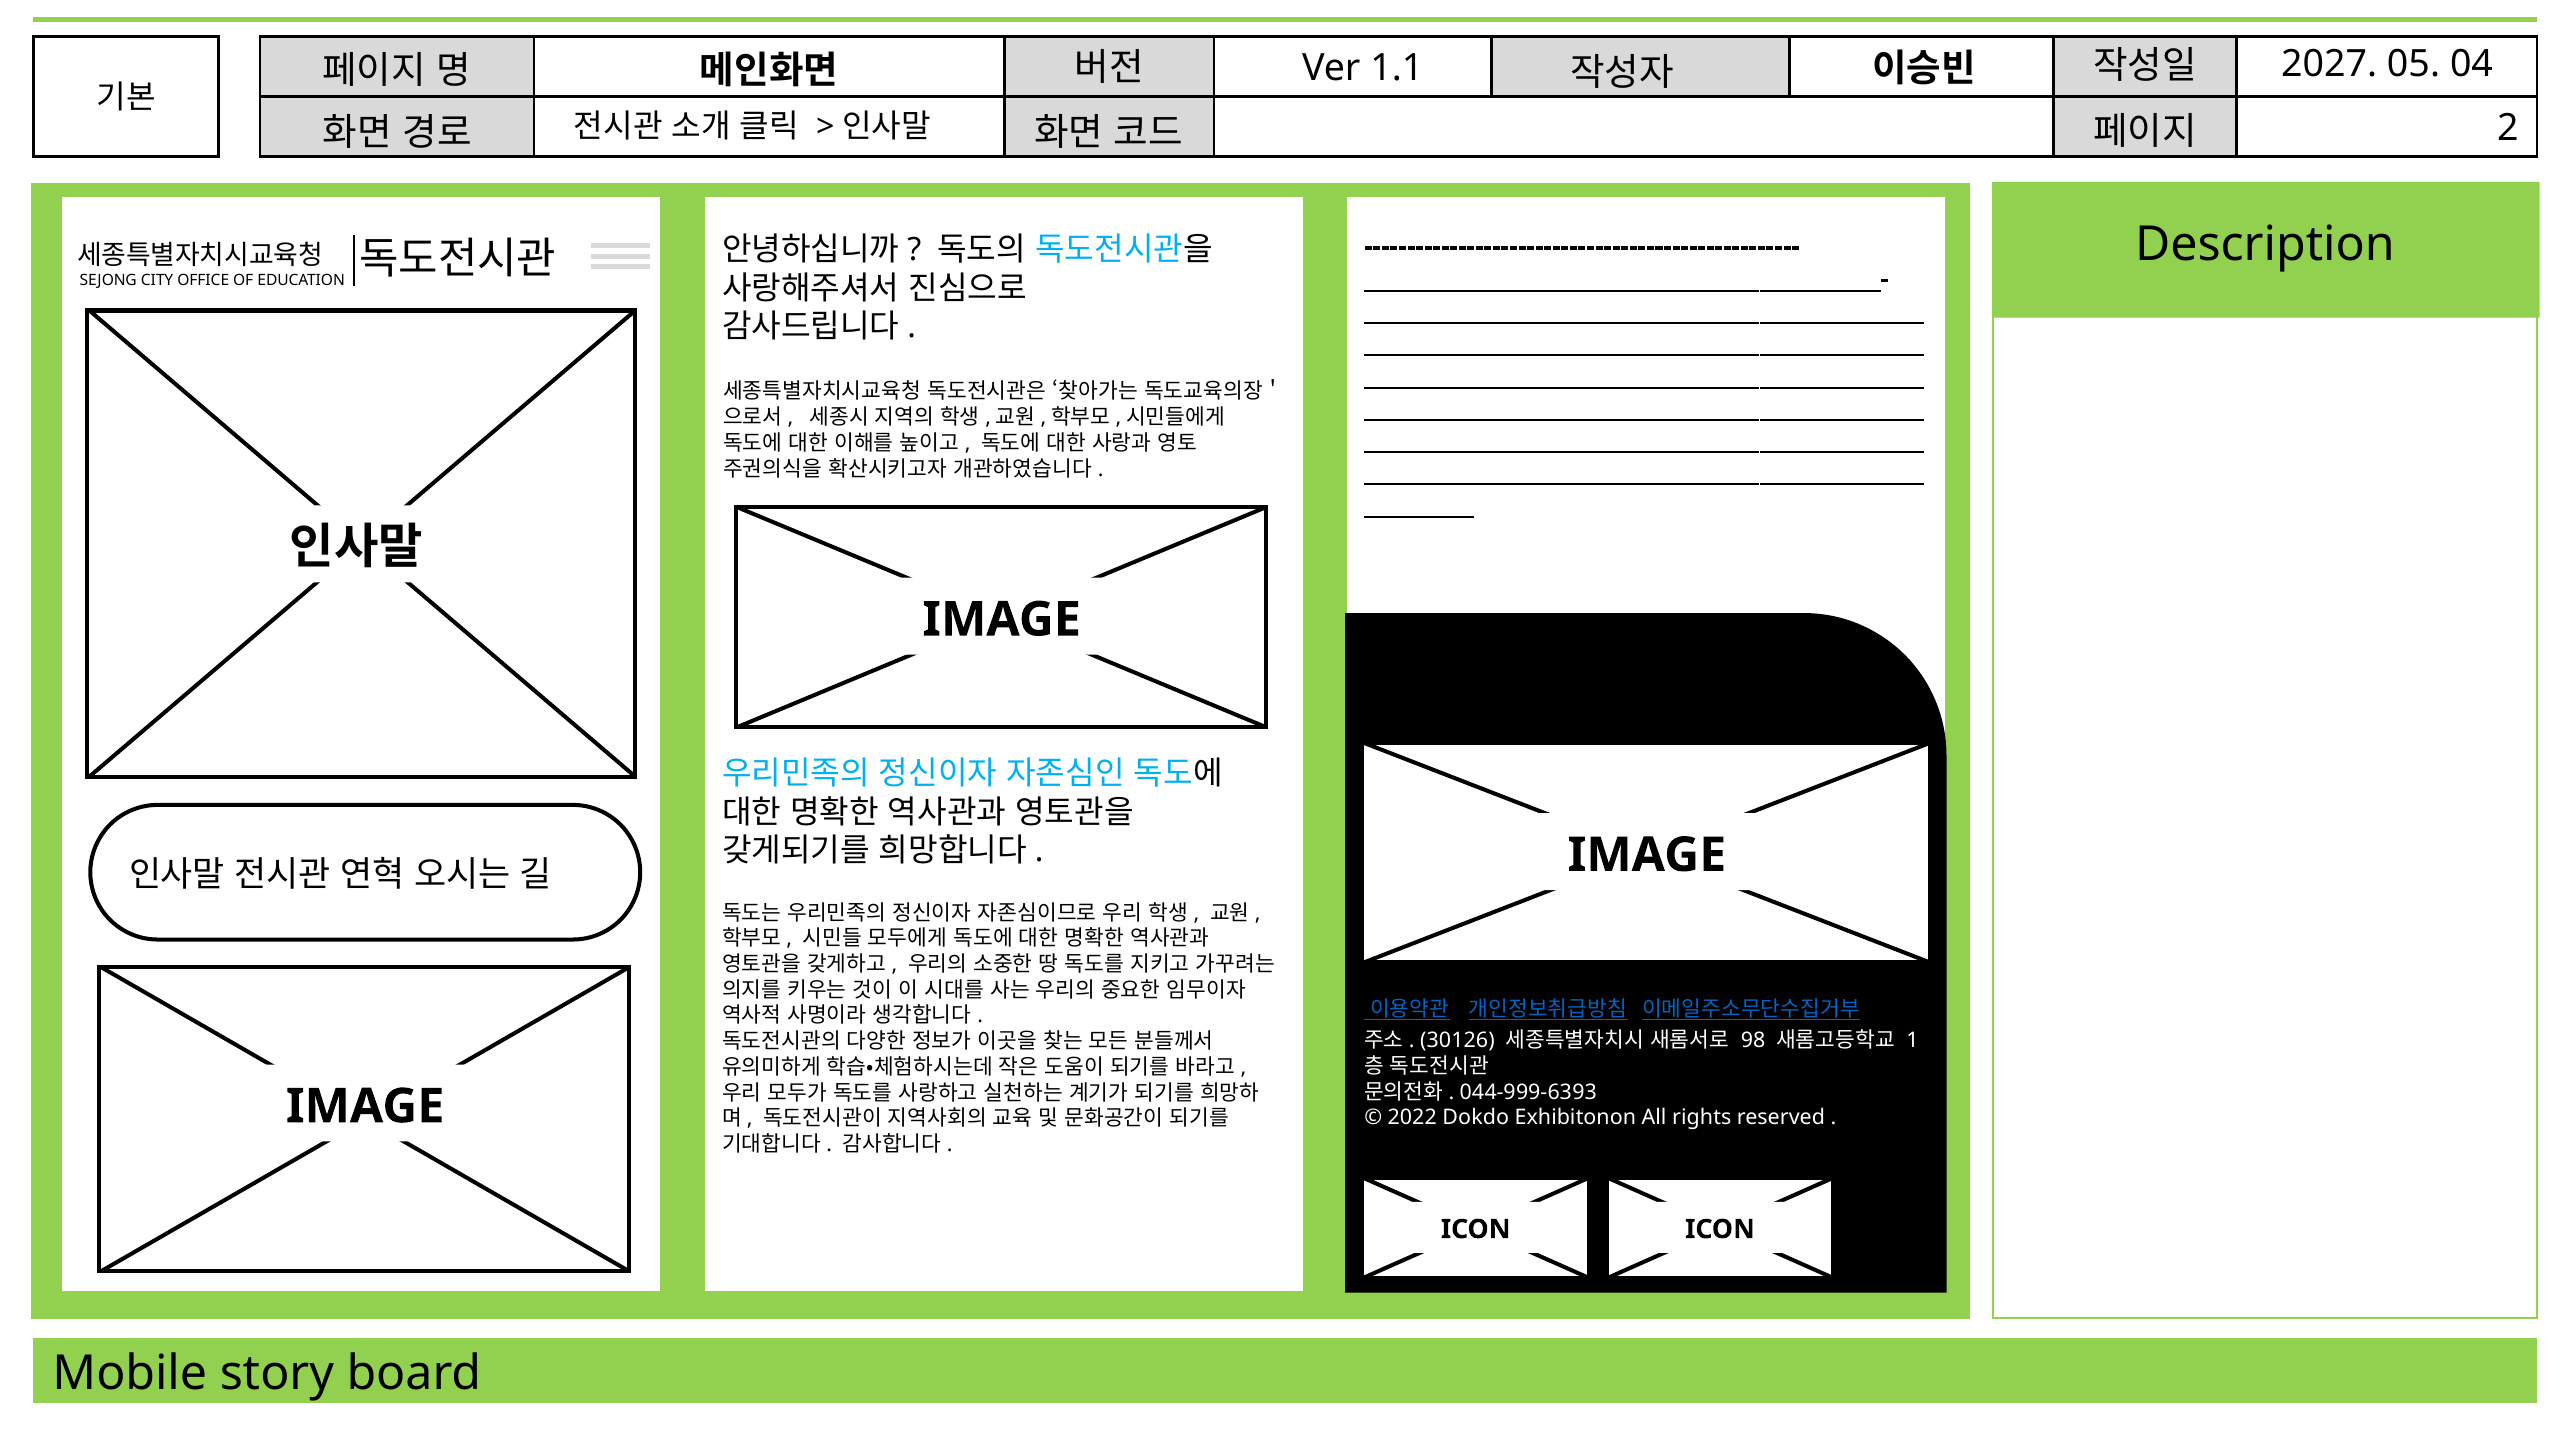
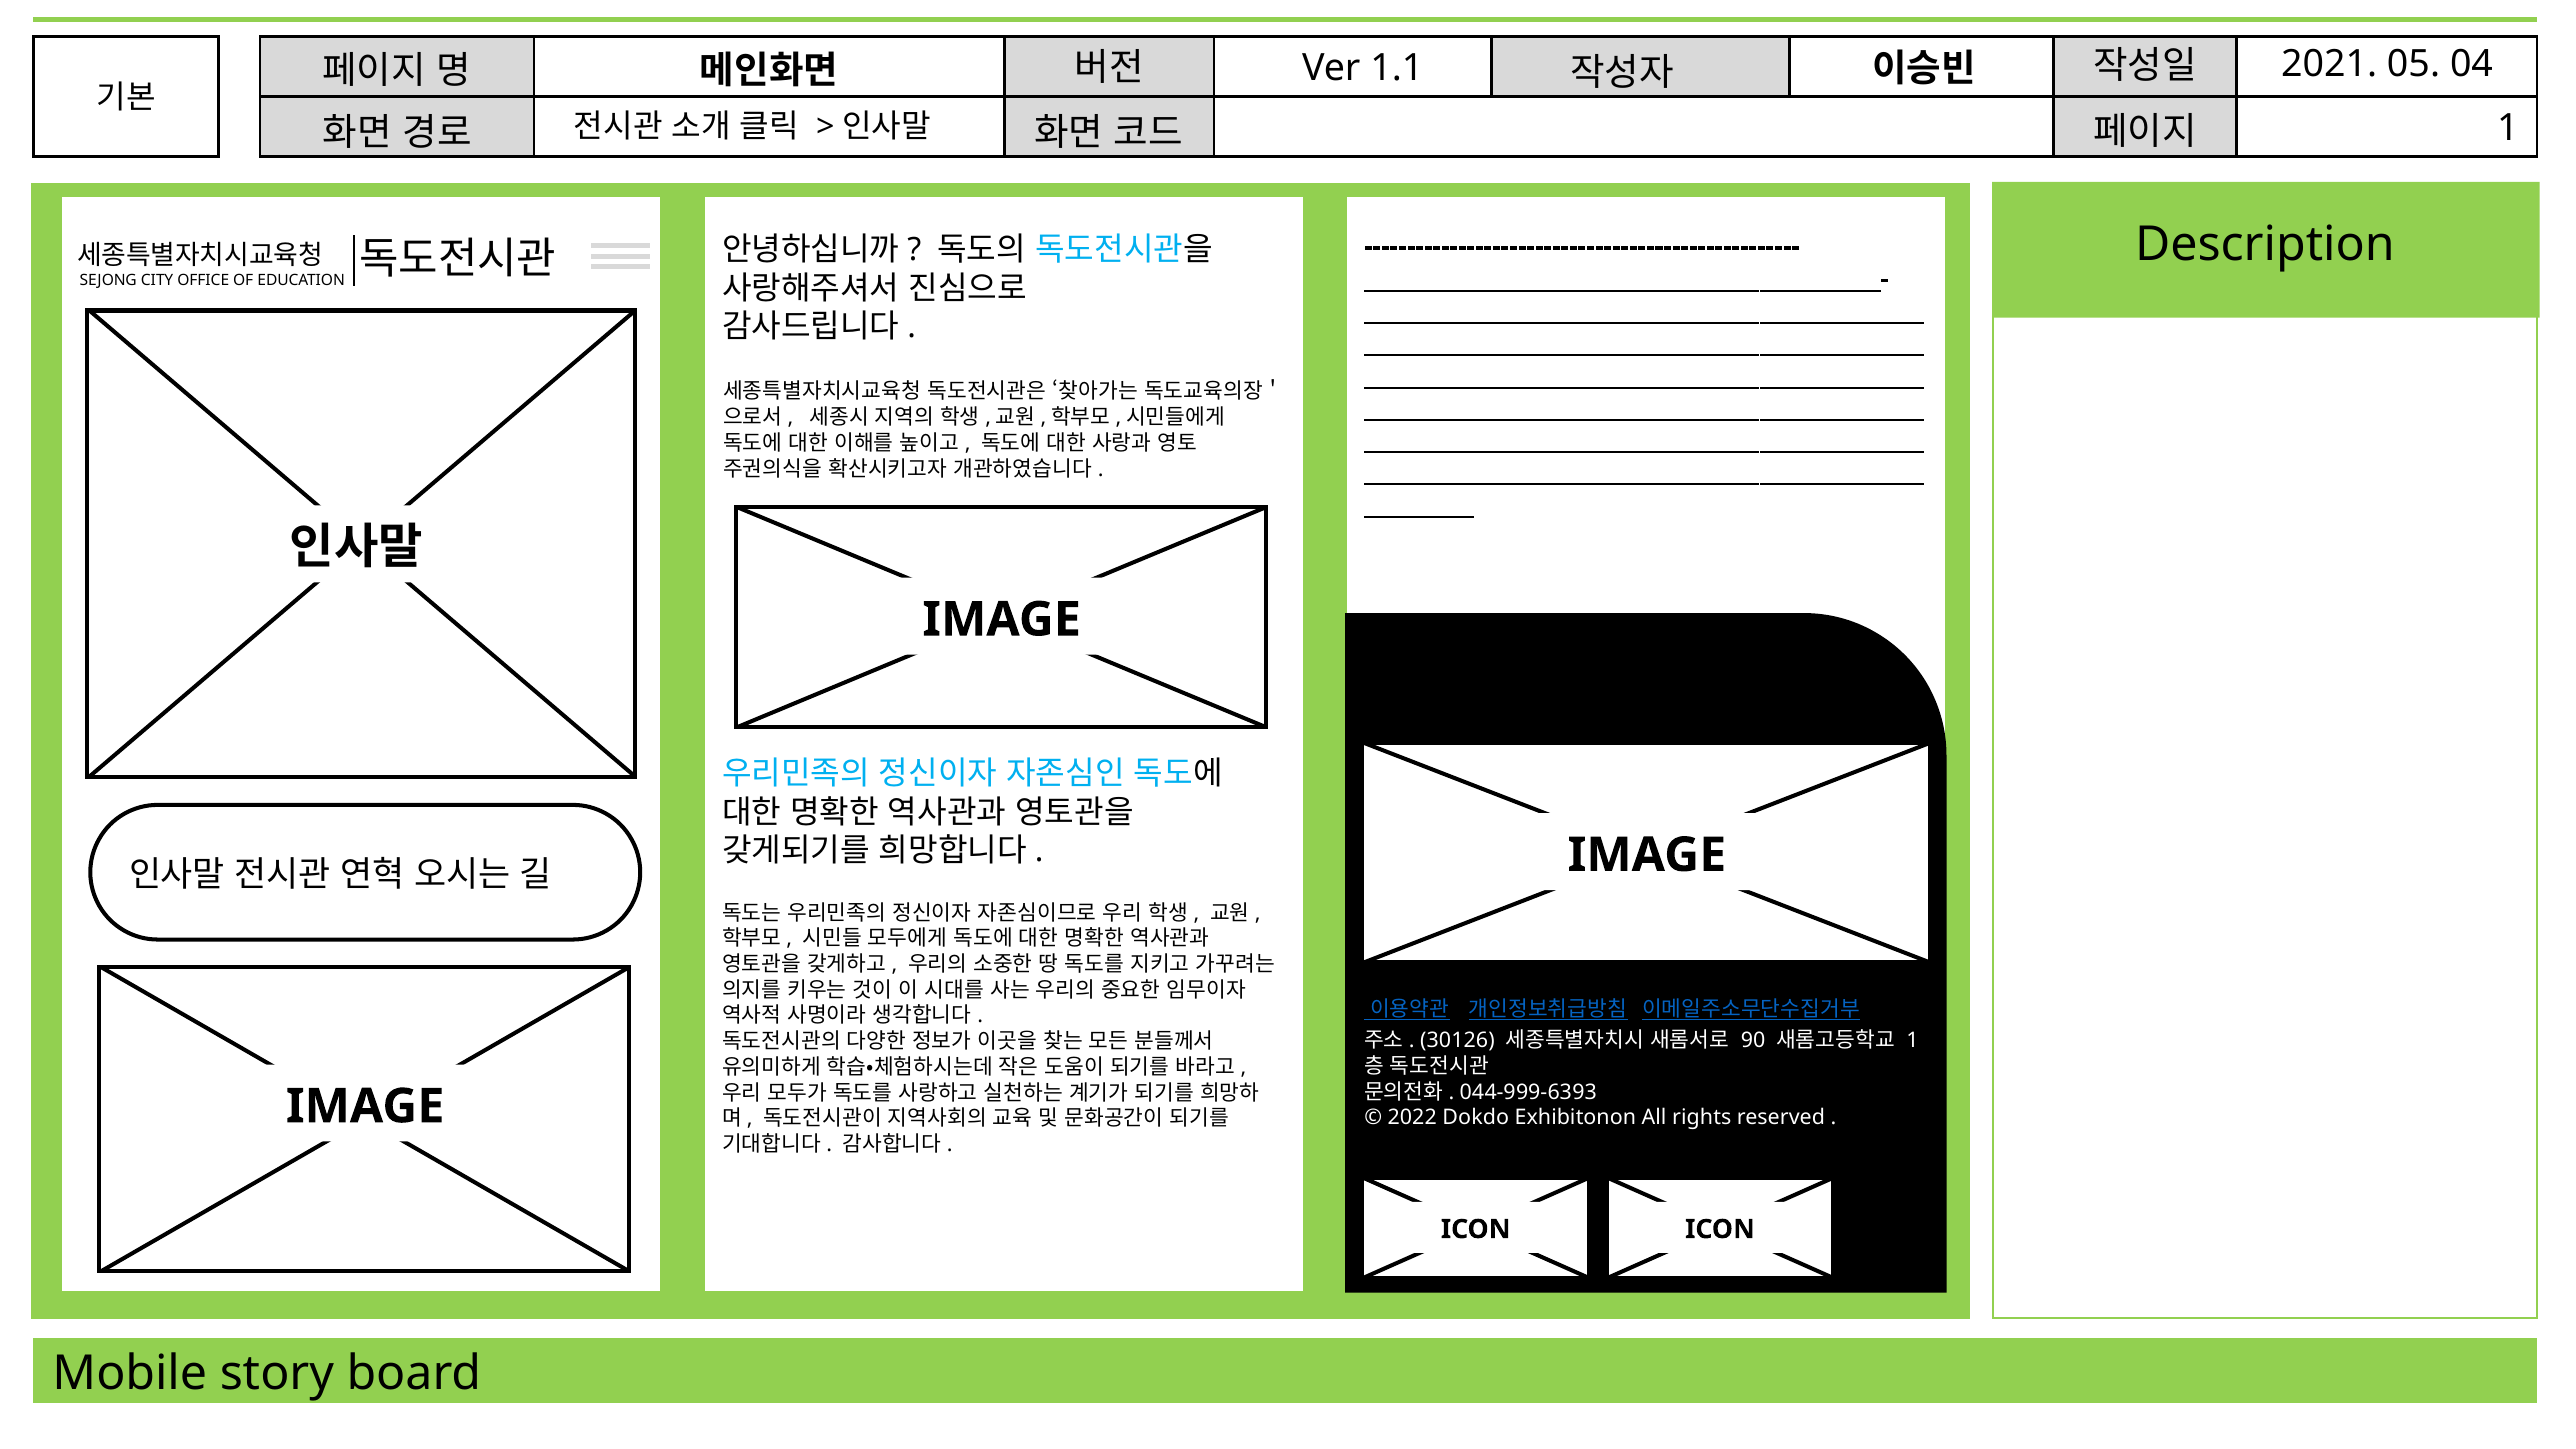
2027: 2027 -> 2021
2 at (2508, 128): 2 -> 1
98: 98 -> 90
